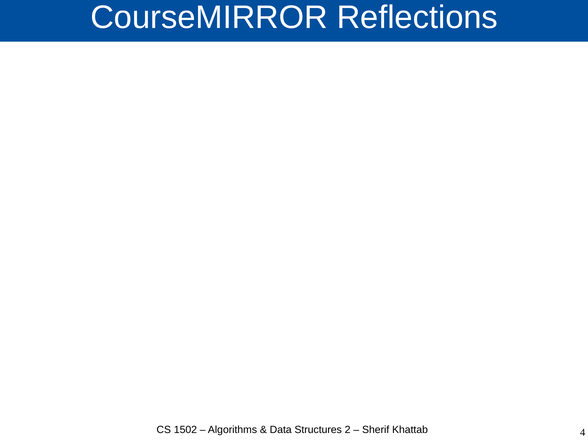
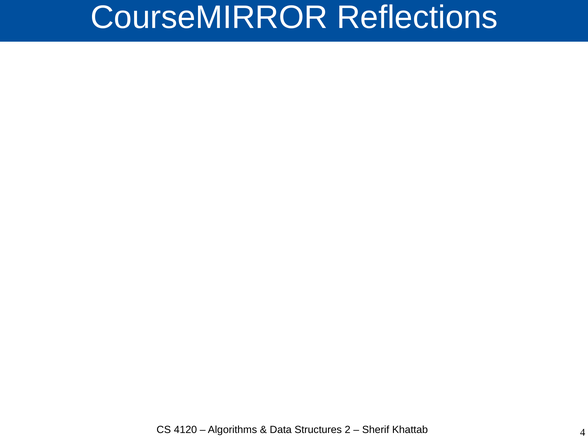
1502: 1502 -> 4120
